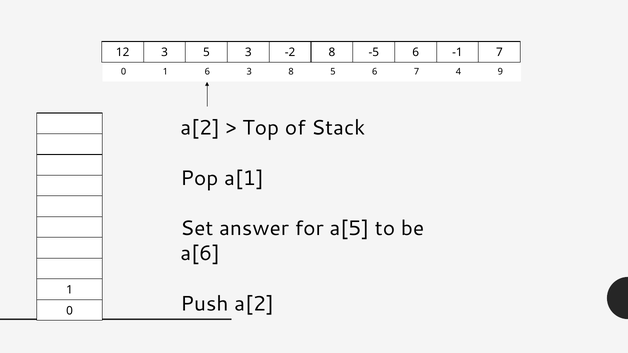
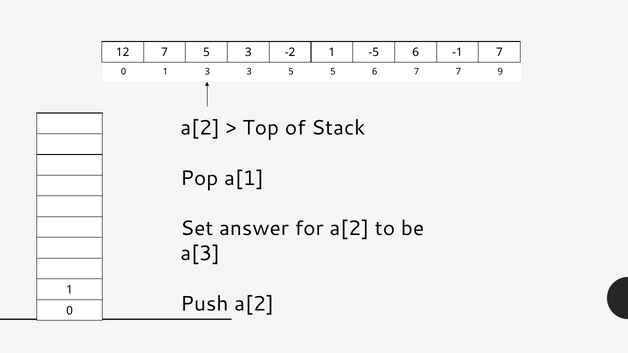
12 3: 3 -> 7
-2 8: 8 -> 1
1 6: 6 -> 3
3 8: 8 -> 5
7 4: 4 -> 7
for a[5: a[5 -> a[2
a[6: a[6 -> a[3
